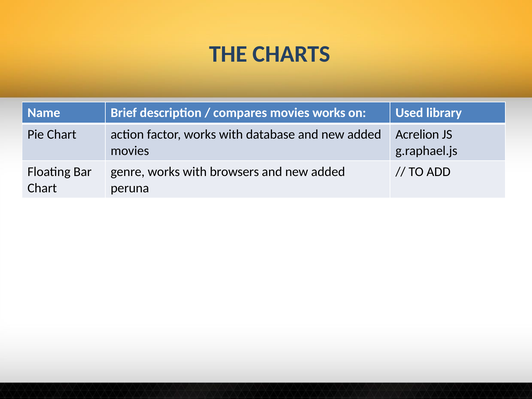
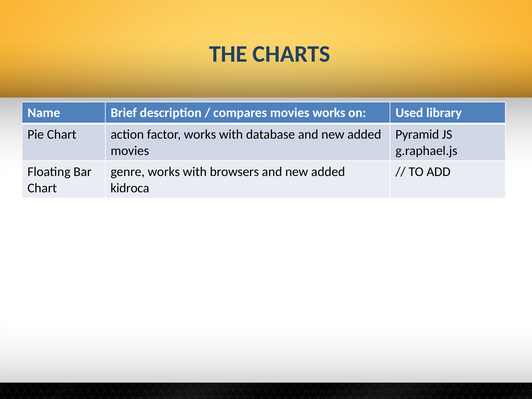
Acrelion: Acrelion -> Pyramid
peruna: peruna -> kidroca
